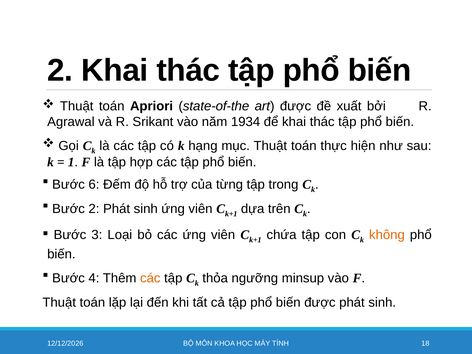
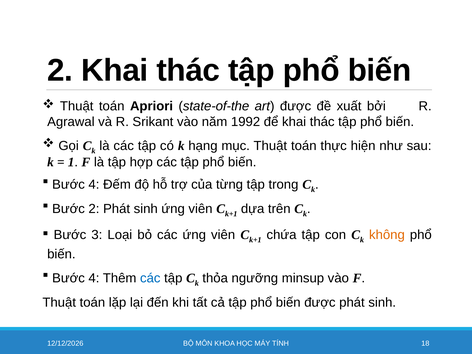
1934: 1934 -> 1992
6 at (94, 184): 6 -> 4
các at (150, 278) colour: orange -> blue
